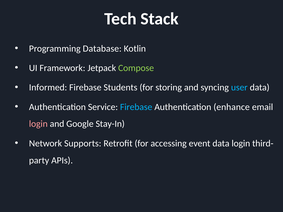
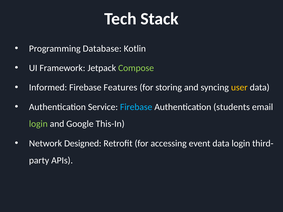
Students: Students -> Features
user colour: light blue -> yellow
enhance: enhance -> students
login at (38, 124) colour: pink -> light green
Stay-In: Stay-In -> This-In
Supports: Supports -> Designed
